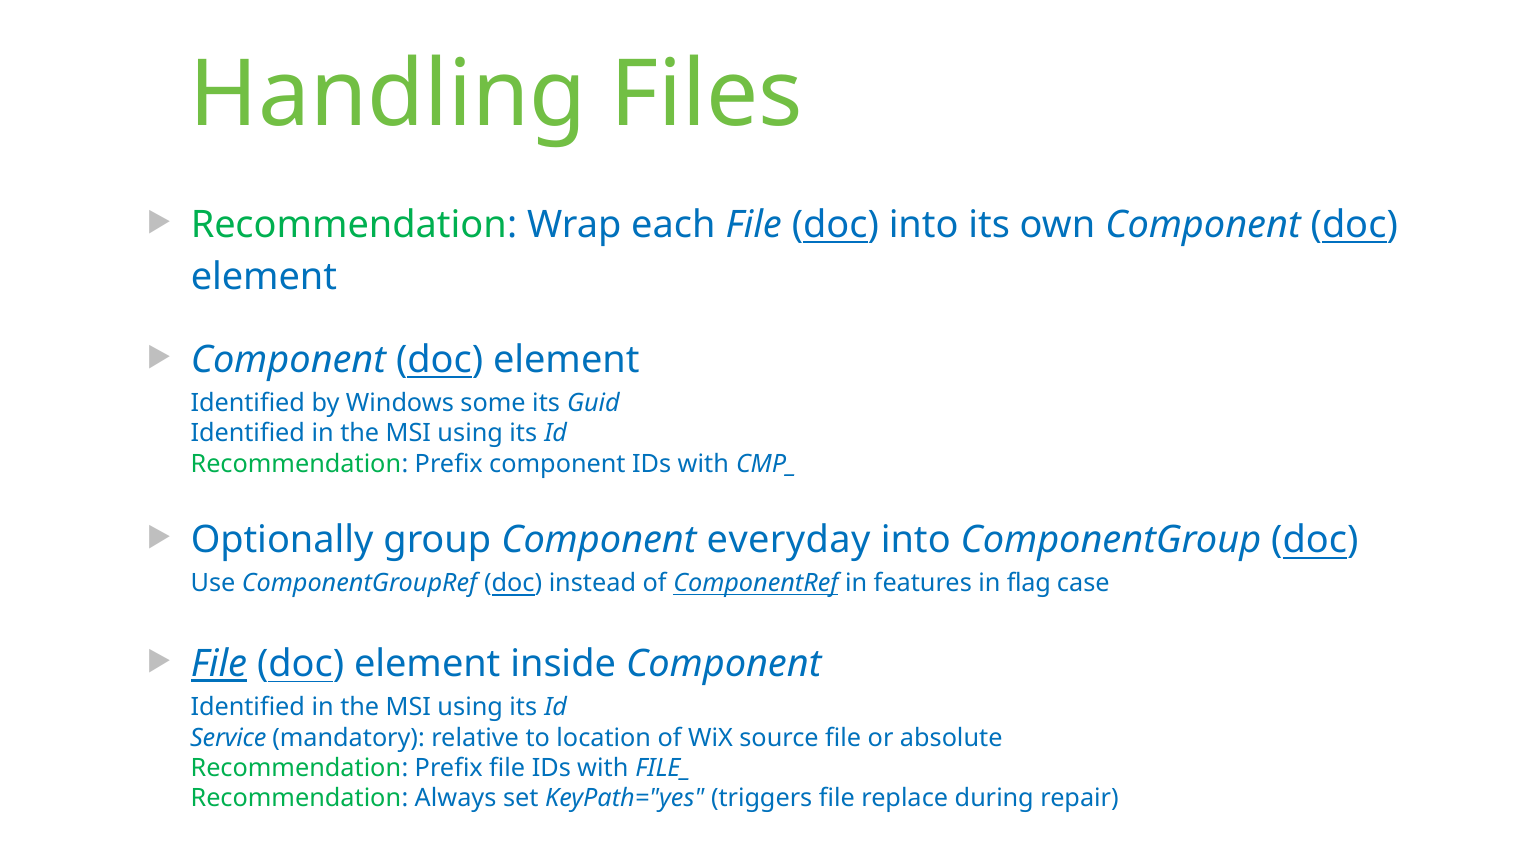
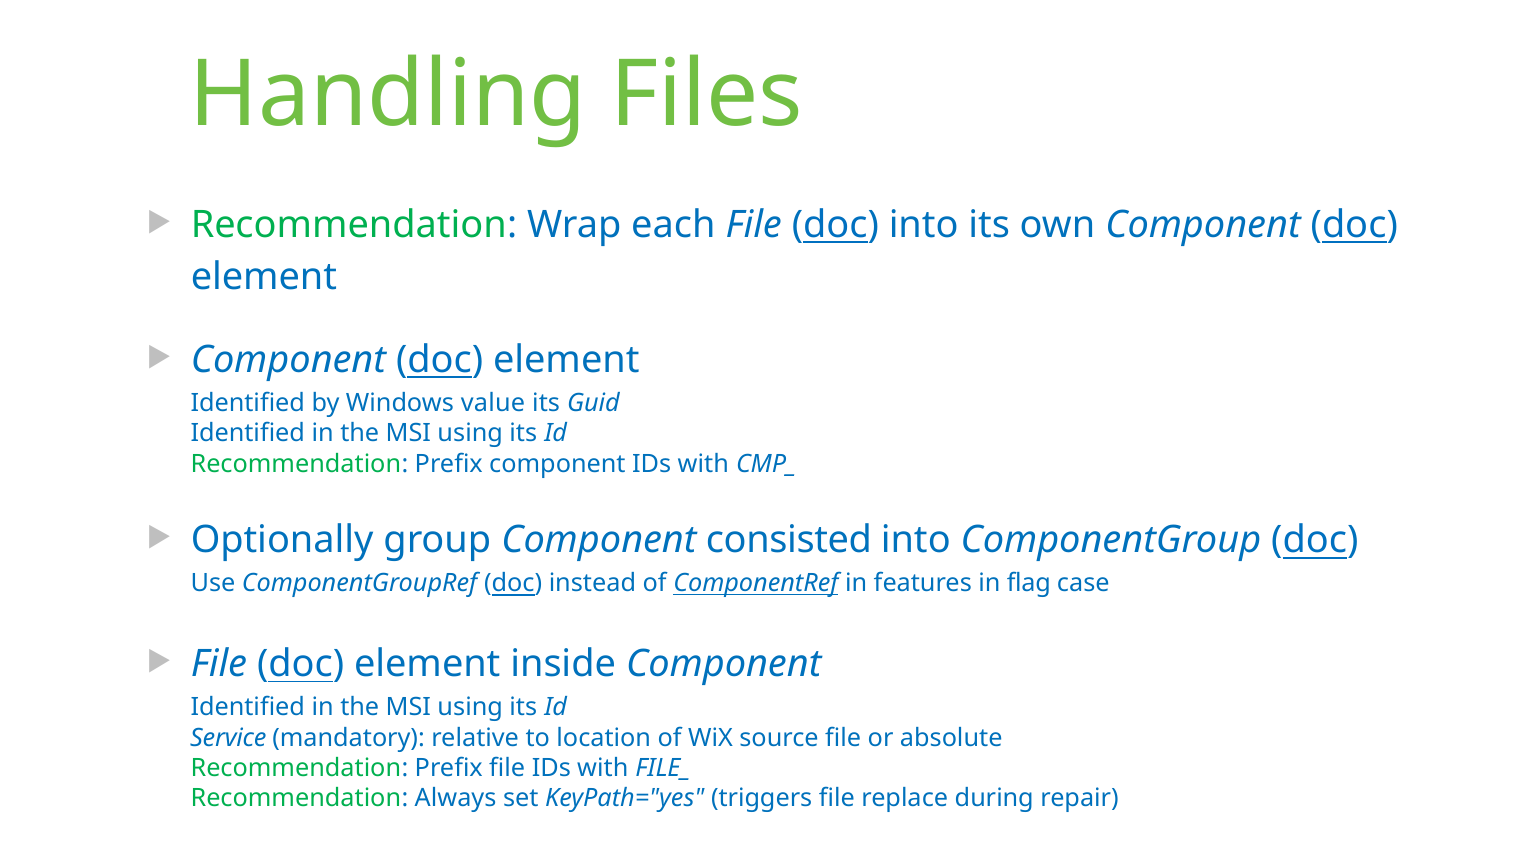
some: some -> value
everyday: everyday -> consisted
File at (219, 665) underline: present -> none
